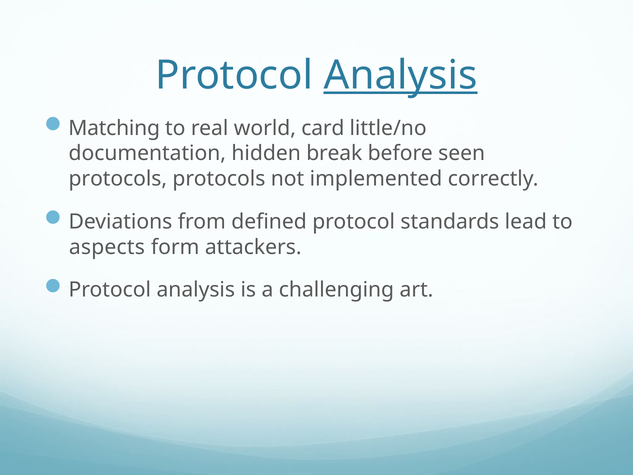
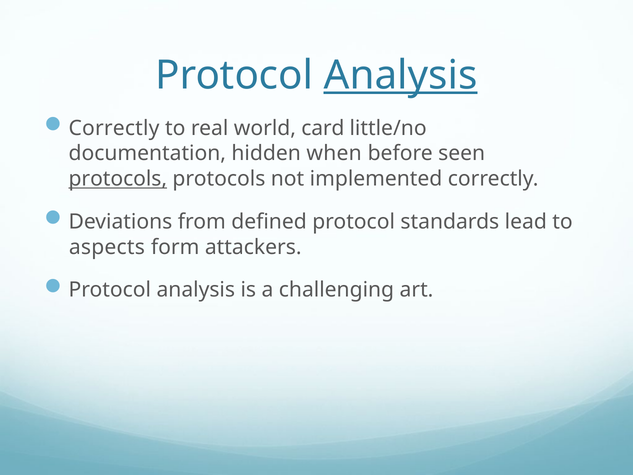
Matching at (114, 128): Matching -> Correctly
break: break -> when
protocols at (118, 179) underline: none -> present
